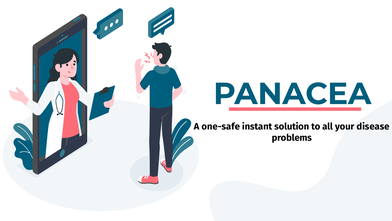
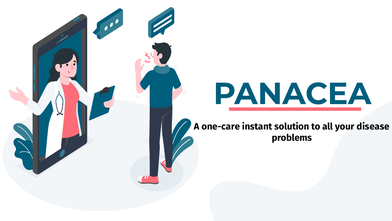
one-safe: one-safe -> one-care
